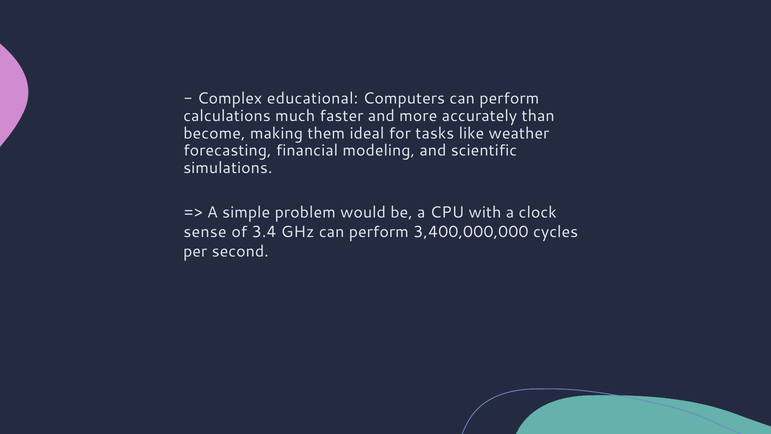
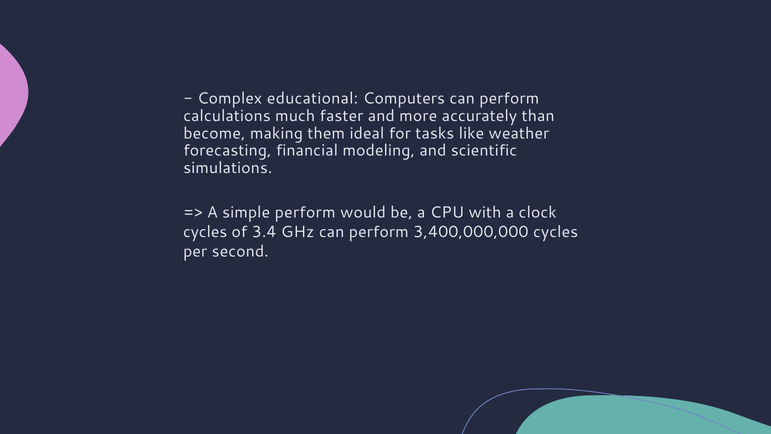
simple problem: problem -> perform
sense at (205, 232): sense -> cycles
